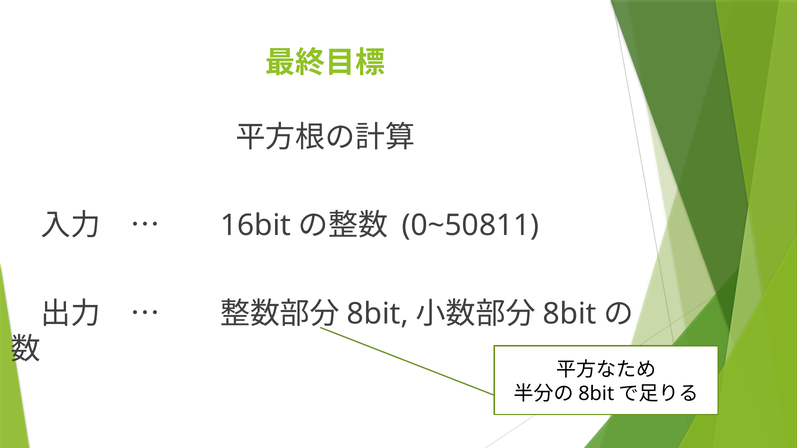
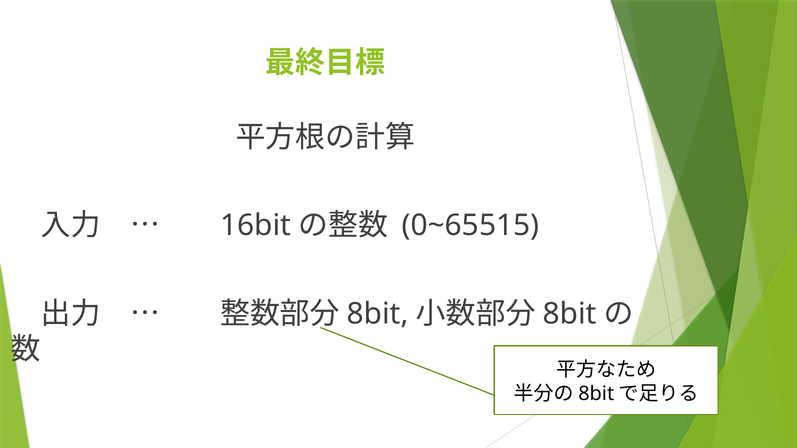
0~50811: 0~50811 -> 0~65515
